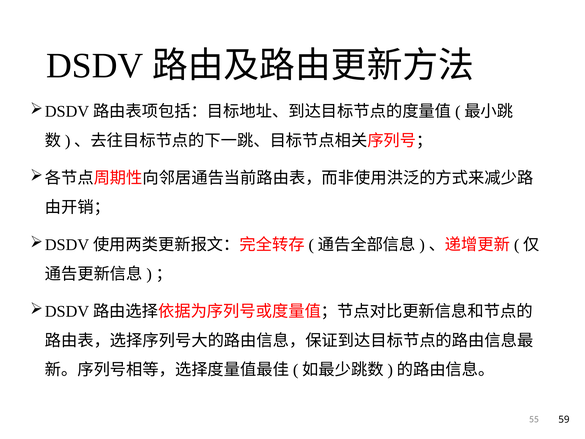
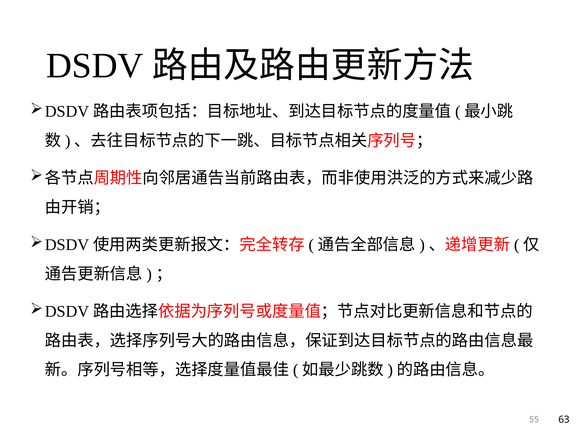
59: 59 -> 63
